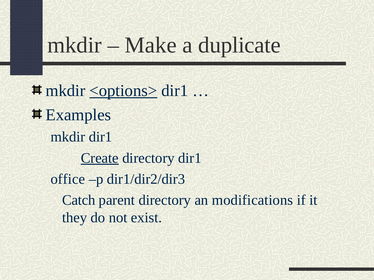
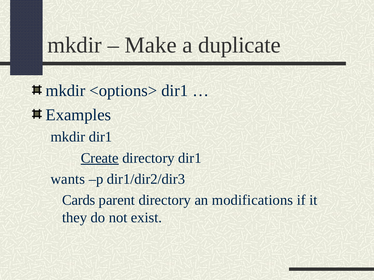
<options> underline: present -> none
office: office -> wants
Catch: Catch -> Cards
